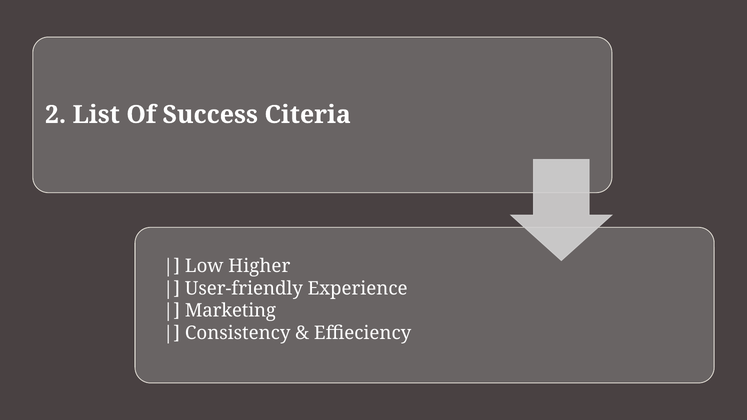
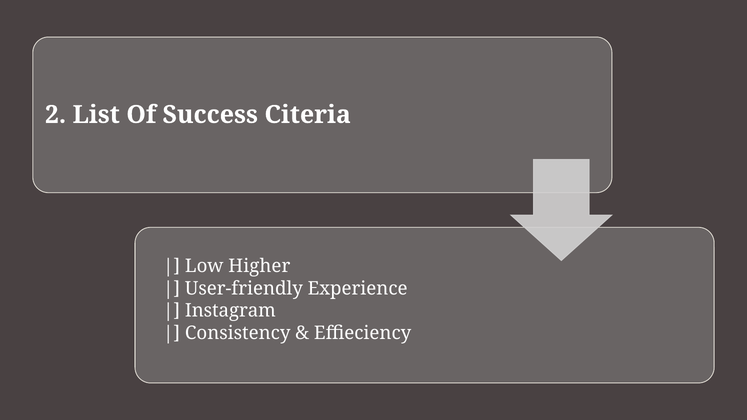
Marketing: Marketing -> Instagram
